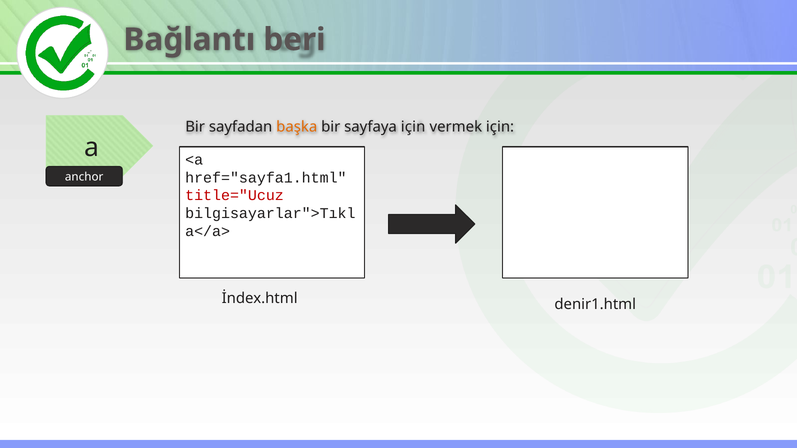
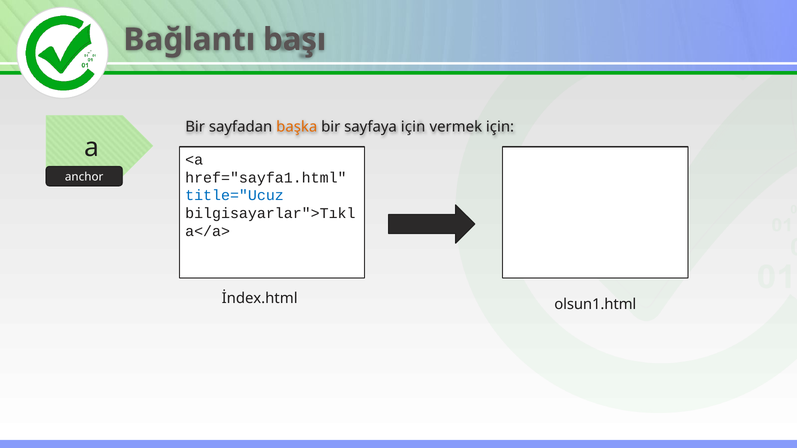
beri: beri -> başı
title="Ucuz colour: red -> blue
denir1.html: denir1.html -> olsun1.html
